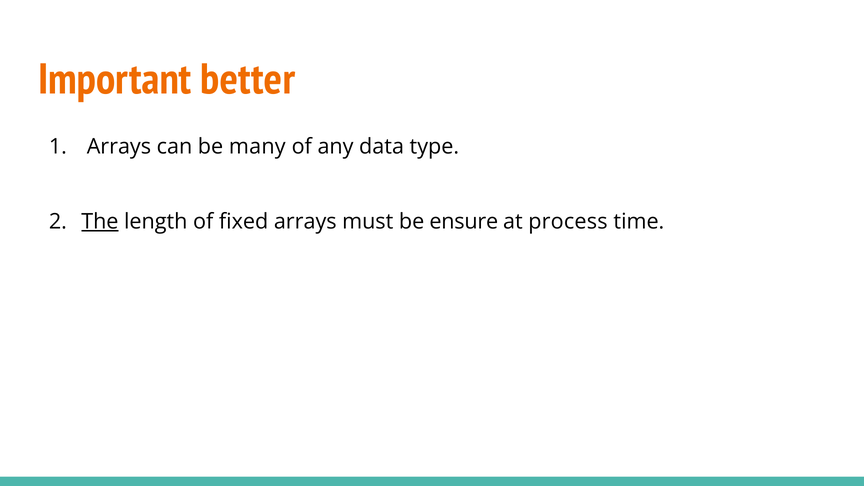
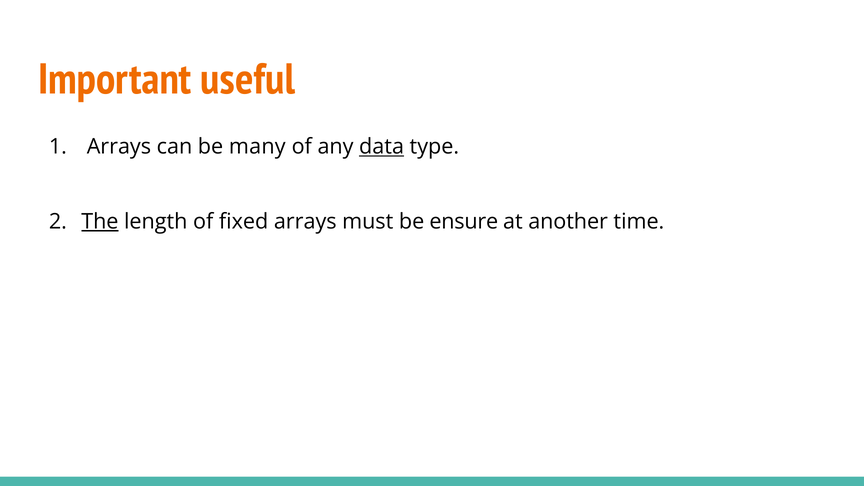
better: better -> useful
data underline: none -> present
process: process -> another
